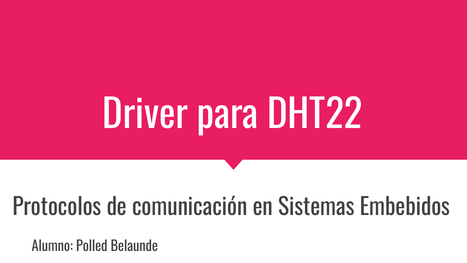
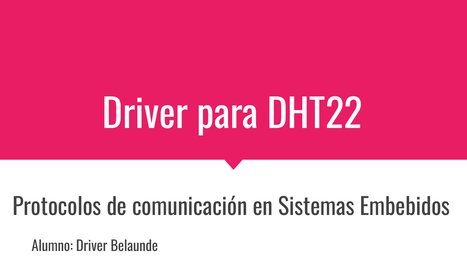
Alumno Polled: Polled -> Driver
